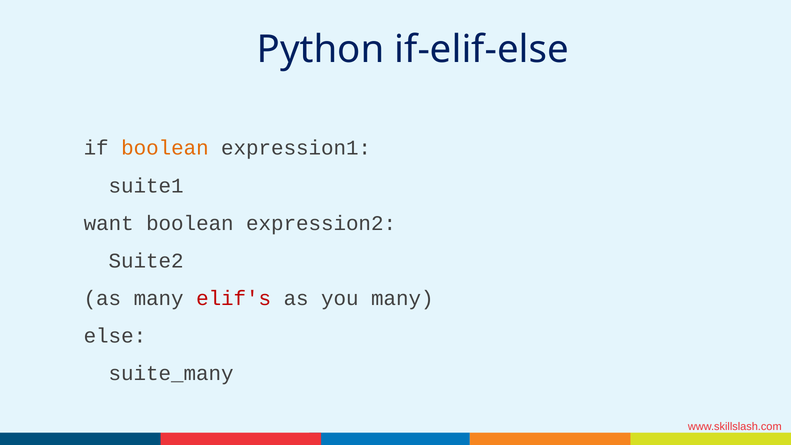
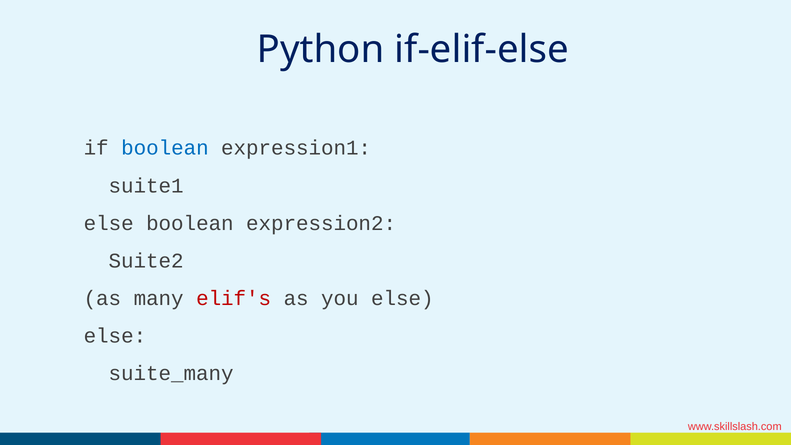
boolean at (165, 148) colour: orange -> blue
want at (109, 223): want -> else
you many: many -> else
